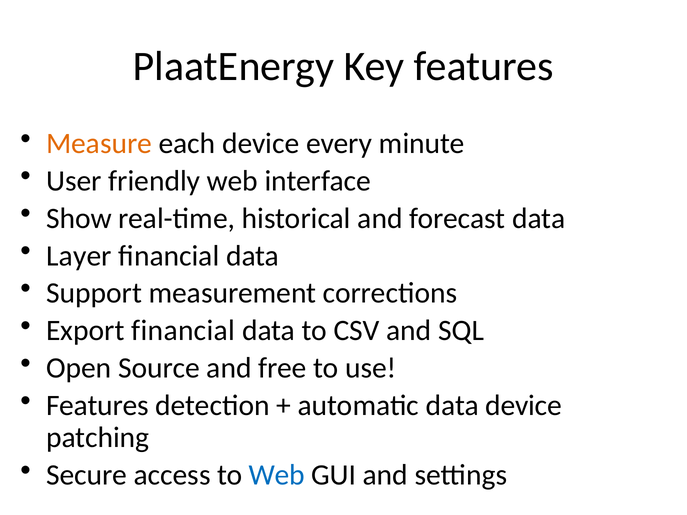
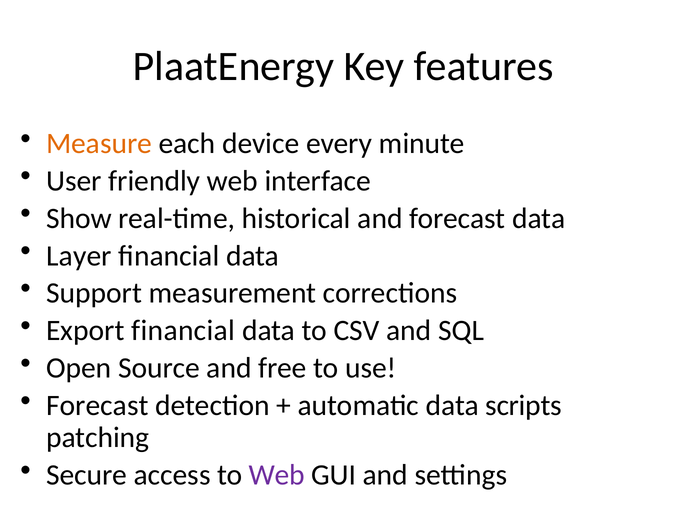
Features at (97, 406): Features -> Forecast
data device: device -> scripts
Web at (277, 475) colour: blue -> purple
